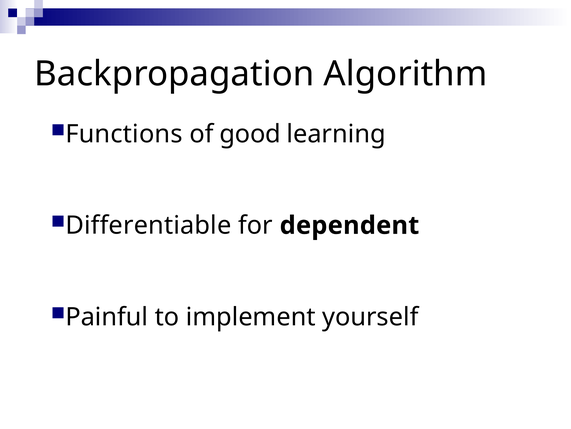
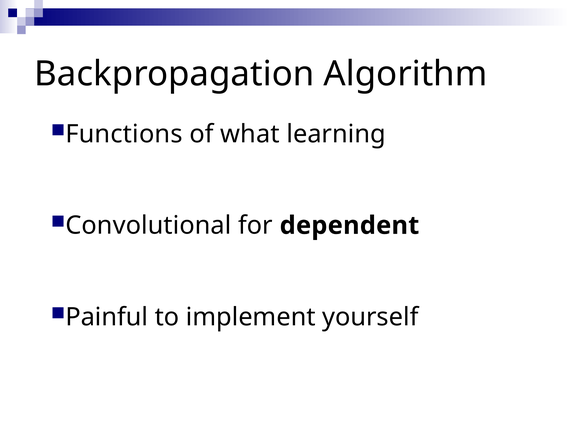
good: good -> what
Differentiable: Differentiable -> Convolutional
